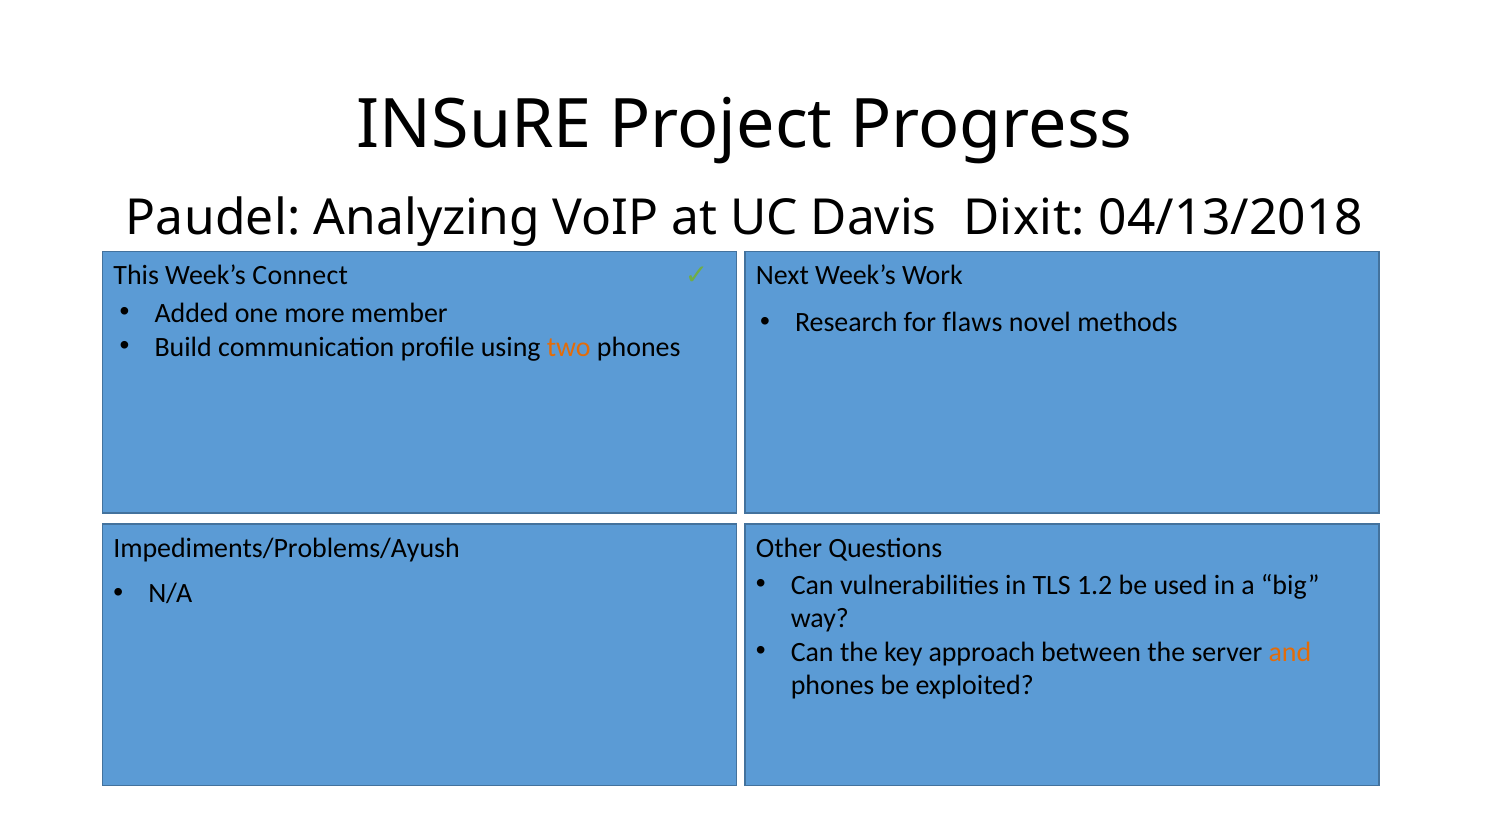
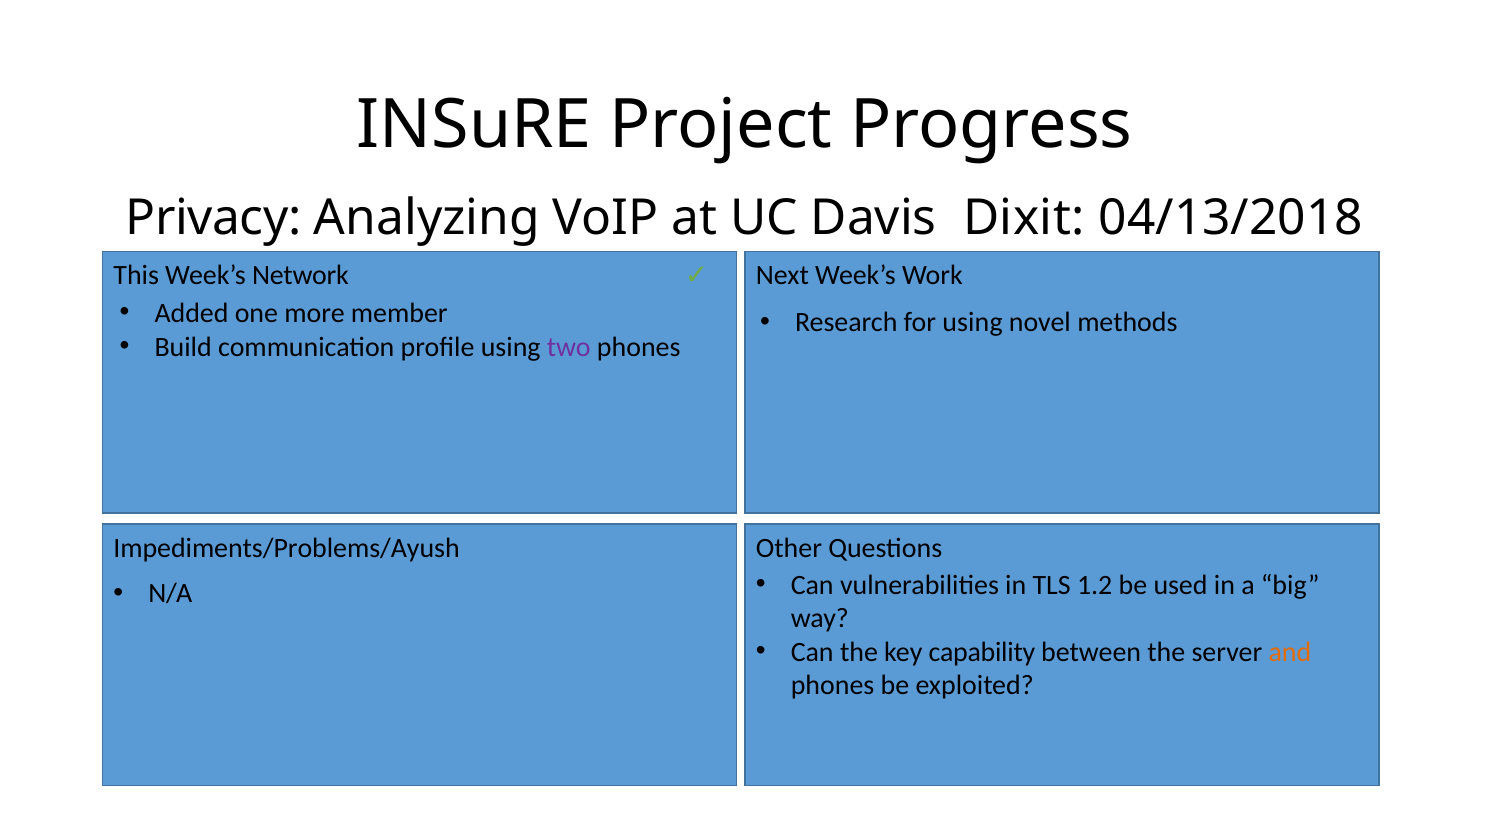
Paudel: Paudel -> Privacy
Connect: Connect -> Network
for flaws: flaws -> using
two colour: orange -> purple
approach: approach -> capability
